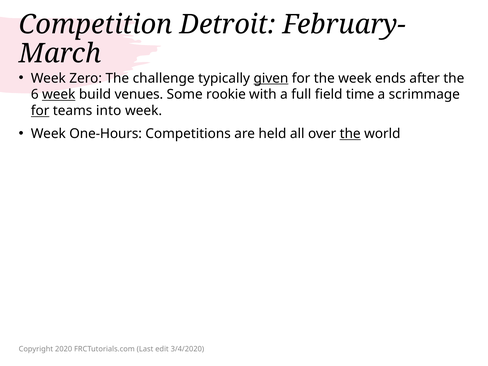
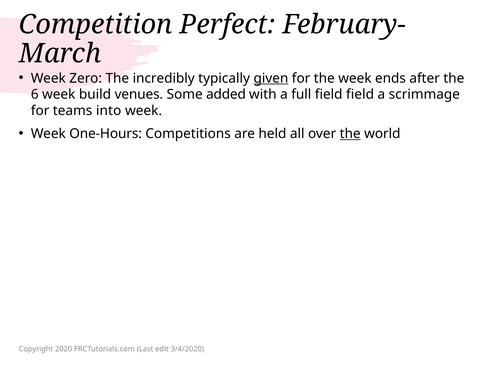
Detroit: Detroit -> Perfect
challenge: challenge -> incredibly
week at (59, 94) underline: present -> none
rookie: rookie -> added
field time: time -> field
for at (40, 111) underline: present -> none
